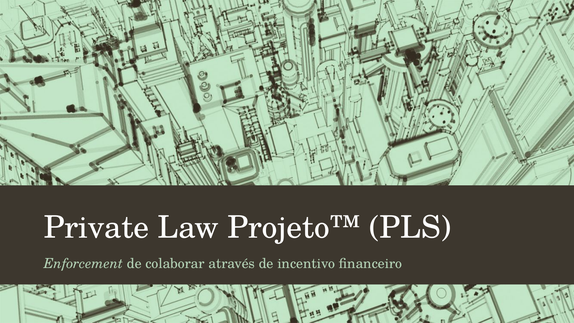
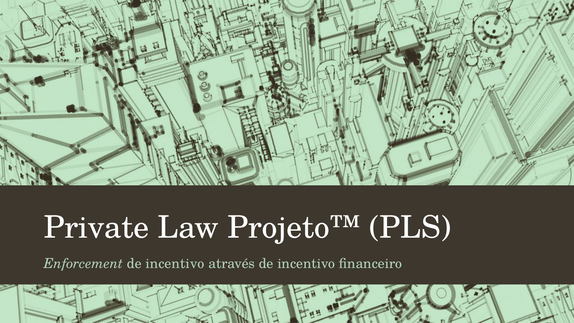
Enforcement de colaborar: colaborar -> incentivo
